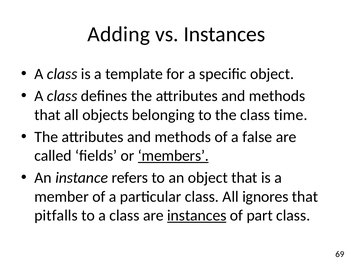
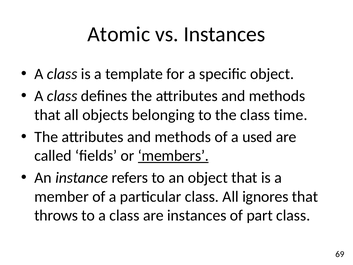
Adding: Adding -> Atomic
false: false -> used
pitfalls: pitfalls -> throws
instances at (197, 215) underline: present -> none
